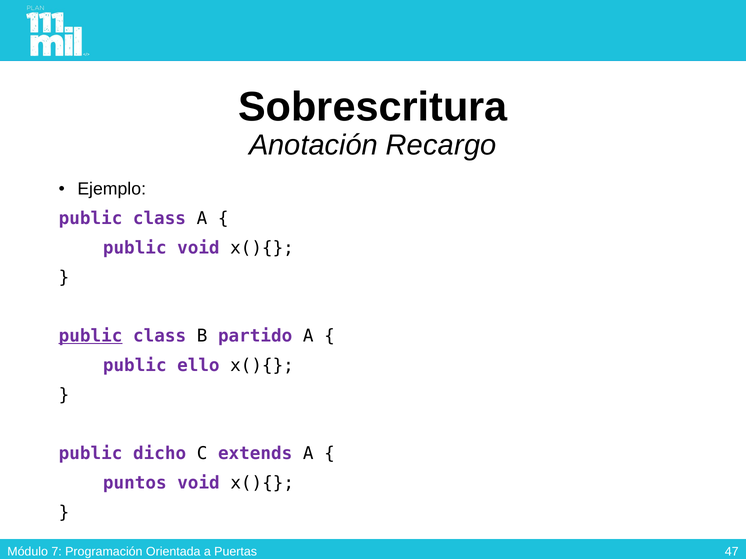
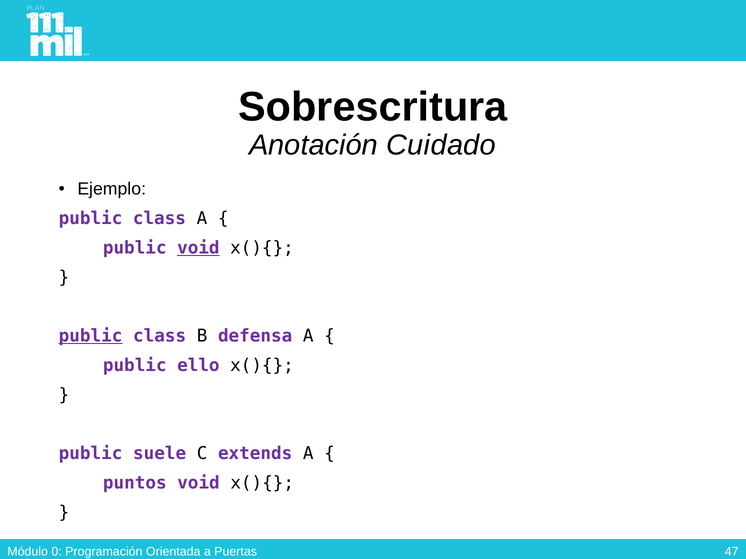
Recargo: Recargo -> Cuidado
void at (198, 248) underline: none -> present
partido: partido -> defensa
dicho: dicho -> suele
7: 7 -> 0
